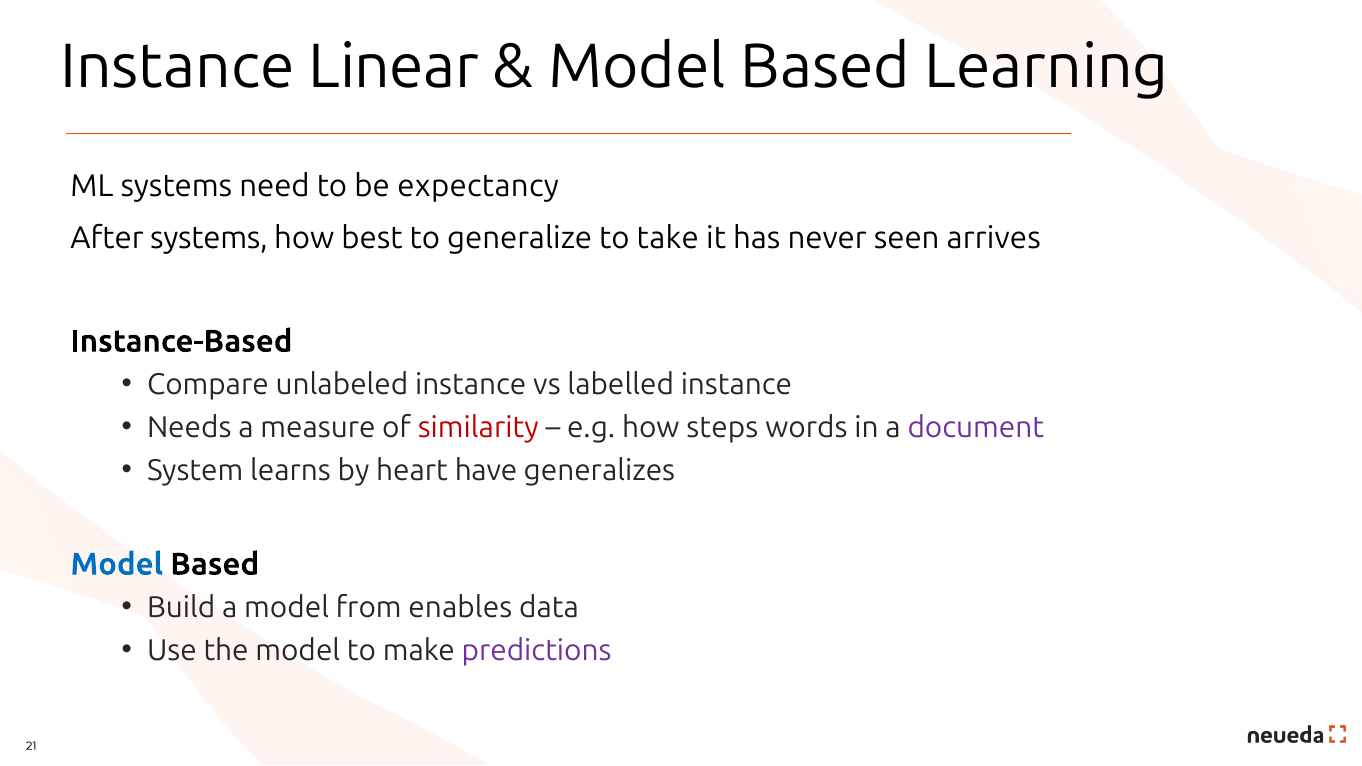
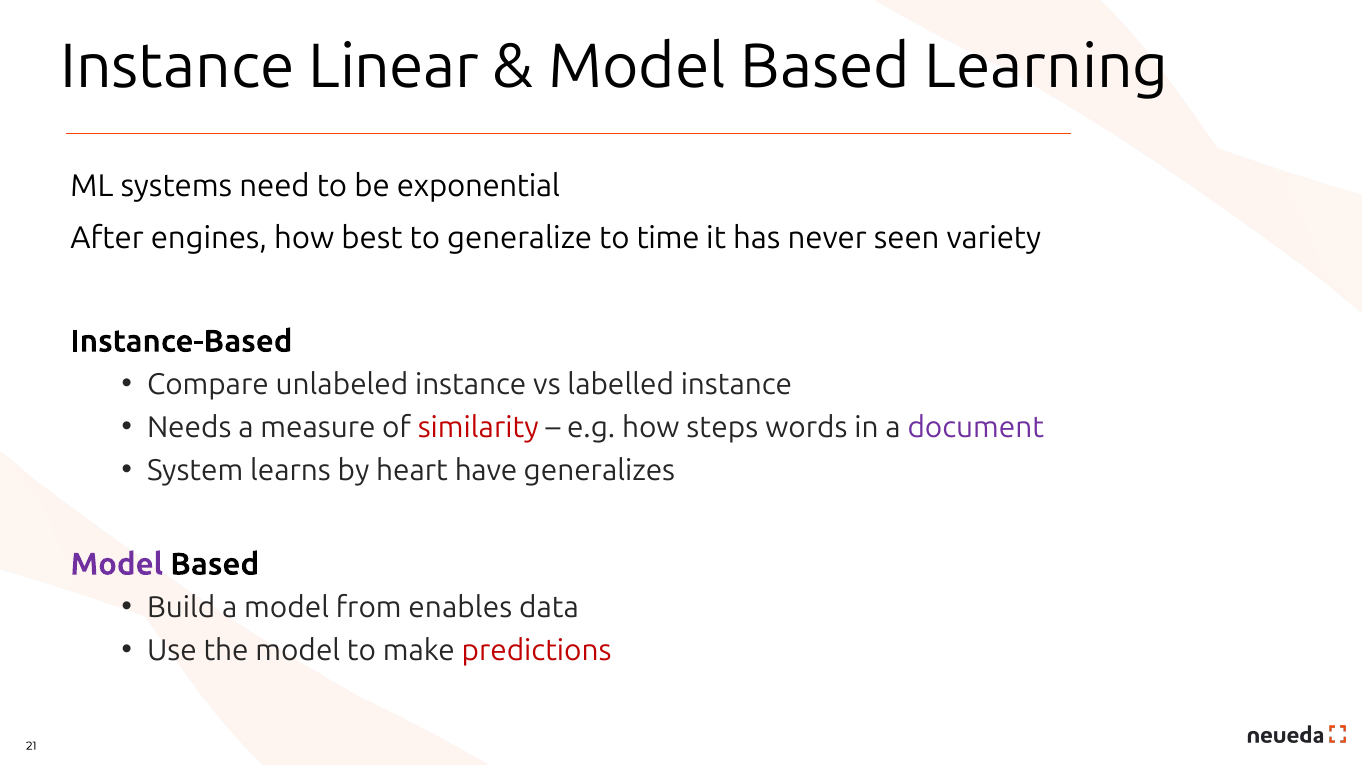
expectancy: expectancy -> exponential
After systems: systems -> engines
take: take -> time
arrives: arrives -> variety
Model at (117, 564) colour: blue -> purple
predictions colour: purple -> red
